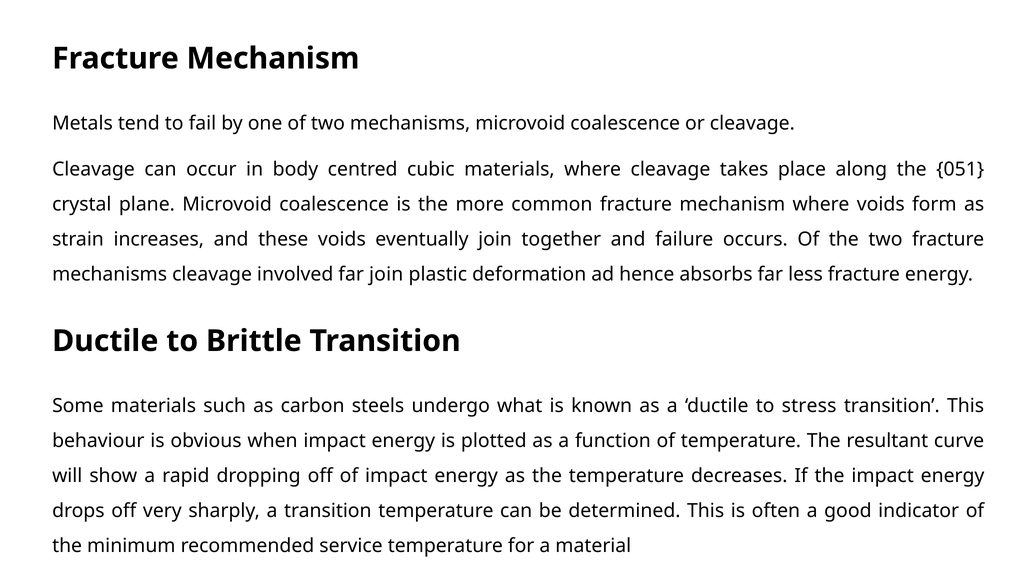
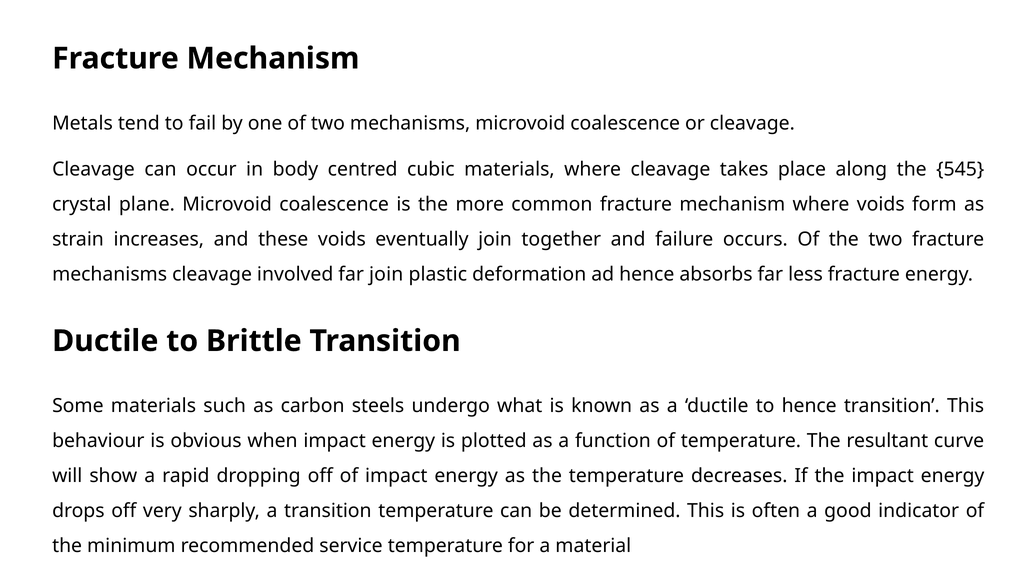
051: 051 -> 545
to stress: stress -> hence
